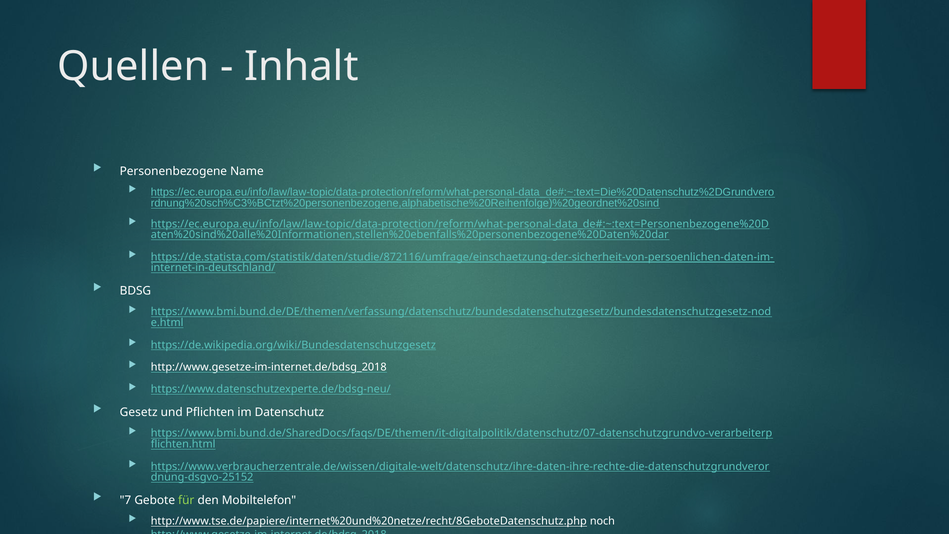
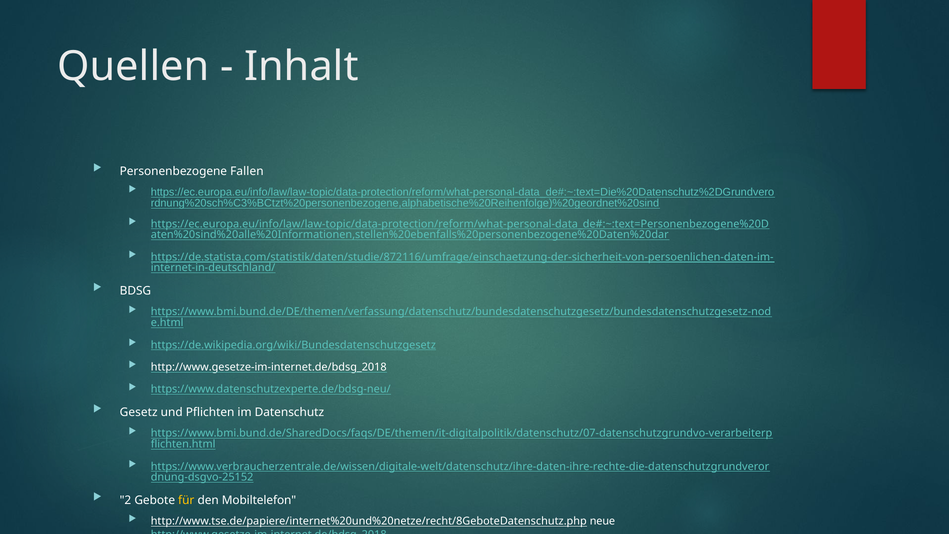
Name: Name -> Fallen
7: 7 -> 2
für colour: light green -> yellow
noch: noch -> neue
